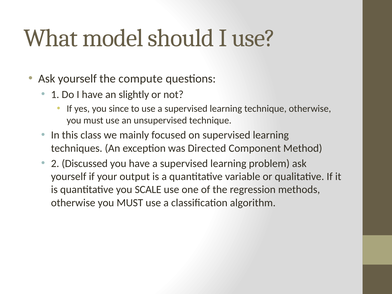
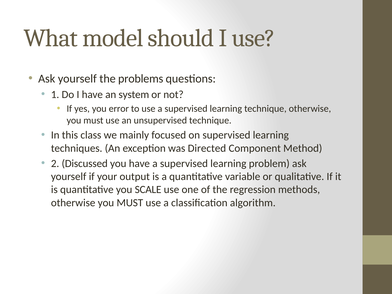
compute: compute -> problems
slightly: slightly -> system
since: since -> error
